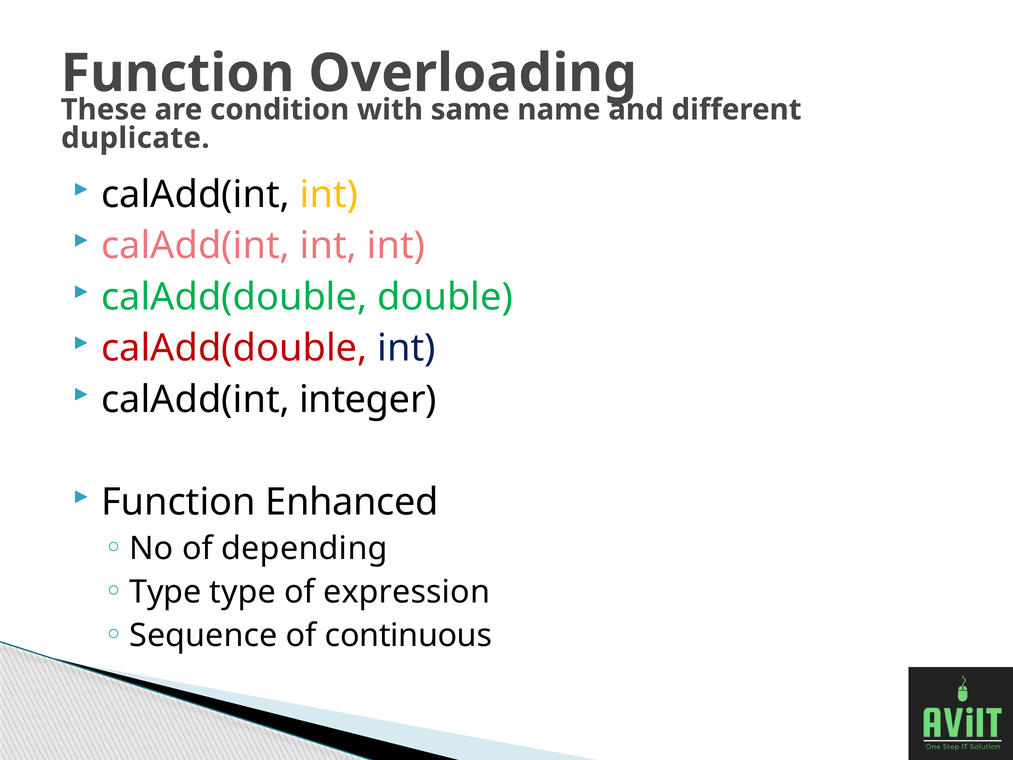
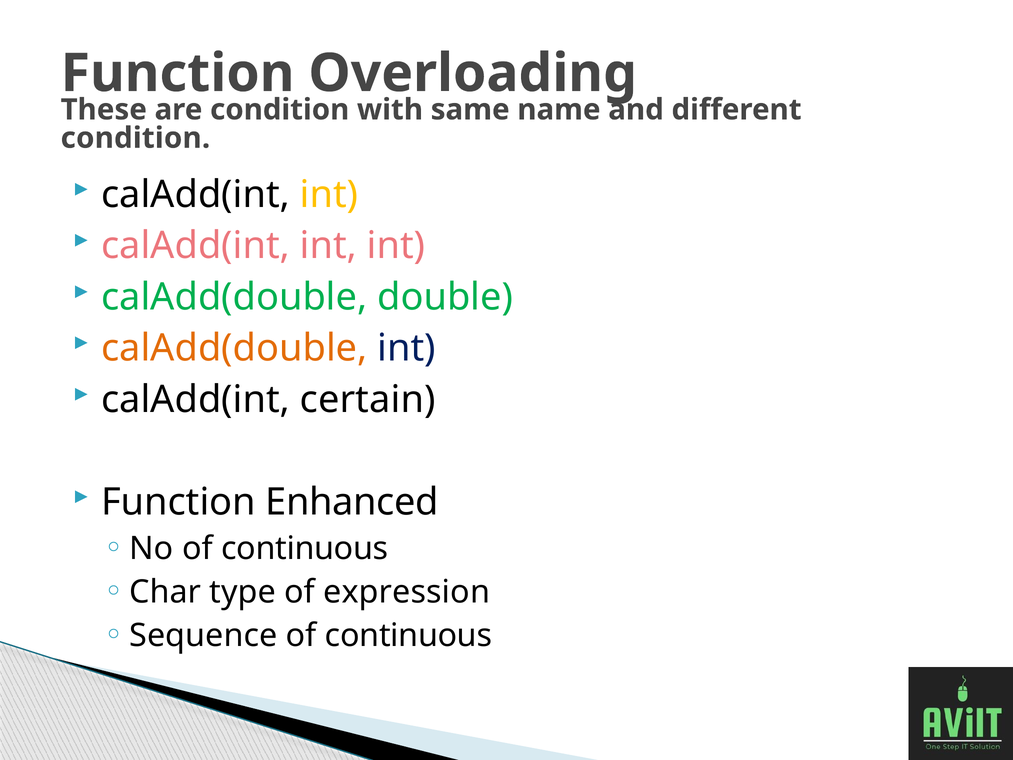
duplicate at (135, 138): duplicate -> condition
calAdd(double at (234, 348) colour: red -> orange
integer: integer -> certain
No of depending: depending -> continuous
Type at (165, 592): Type -> Char
